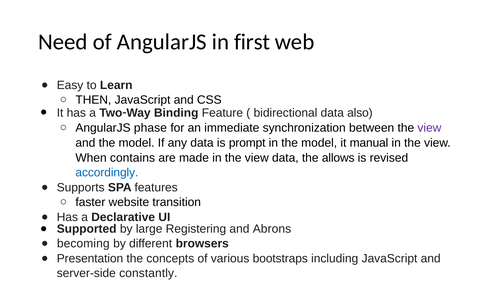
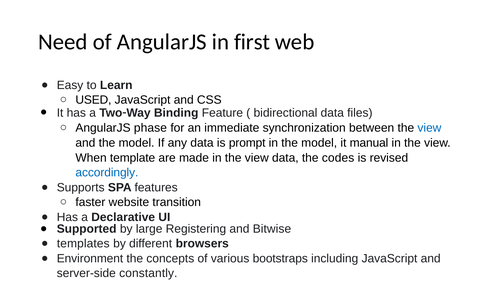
THEN: THEN -> USED
also: also -> files
view at (429, 128) colour: purple -> blue
contains: contains -> template
allows: allows -> codes
Abrons: Abrons -> Bitwise
becoming: becoming -> templates
Presentation: Presentation -> Environment
